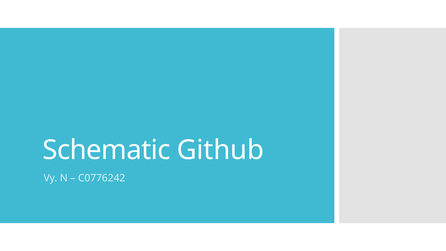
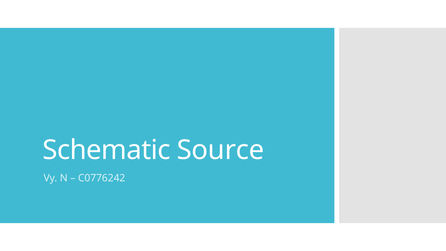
Github: Github -> Source
